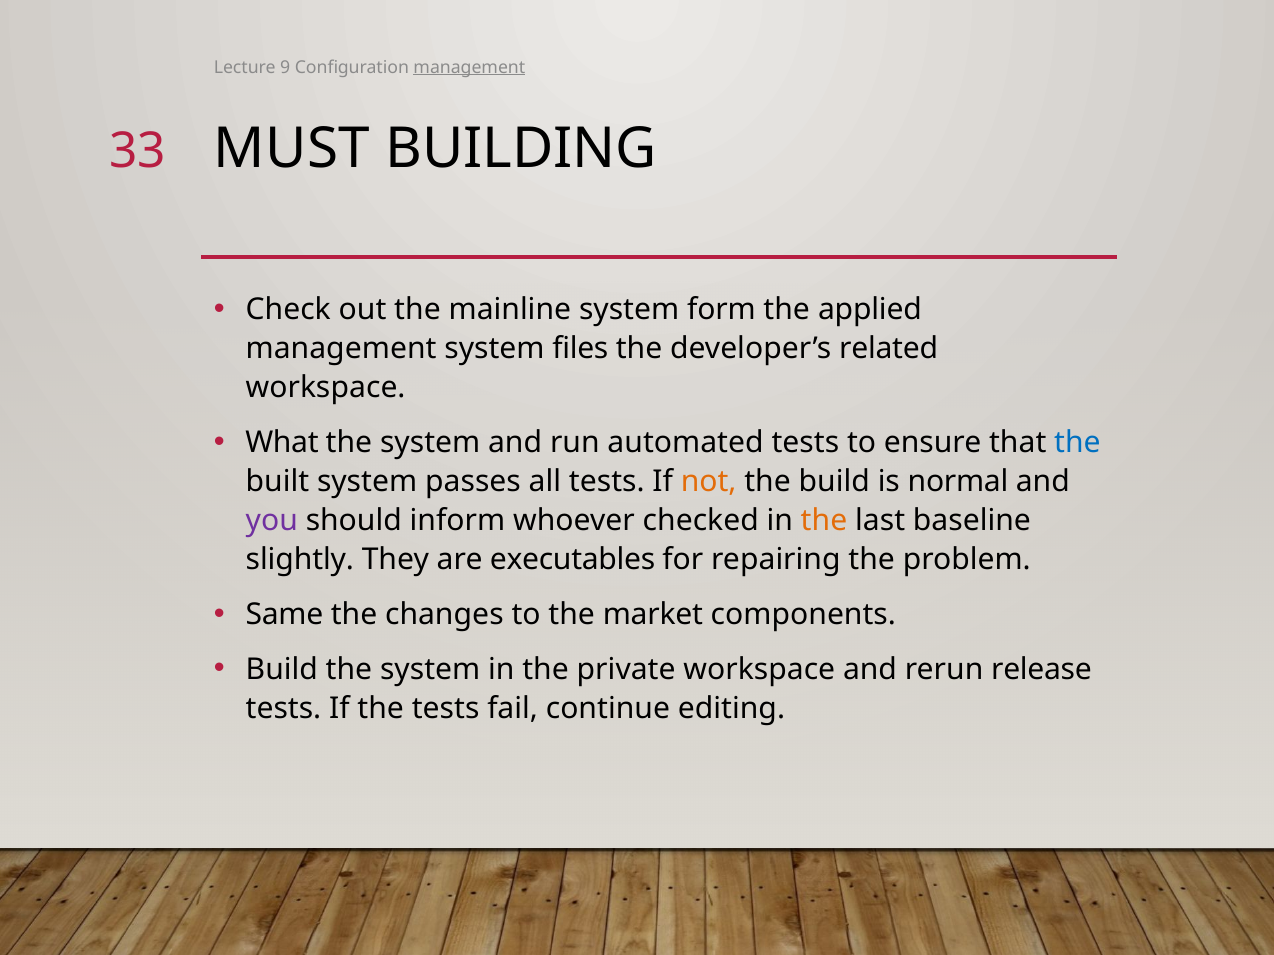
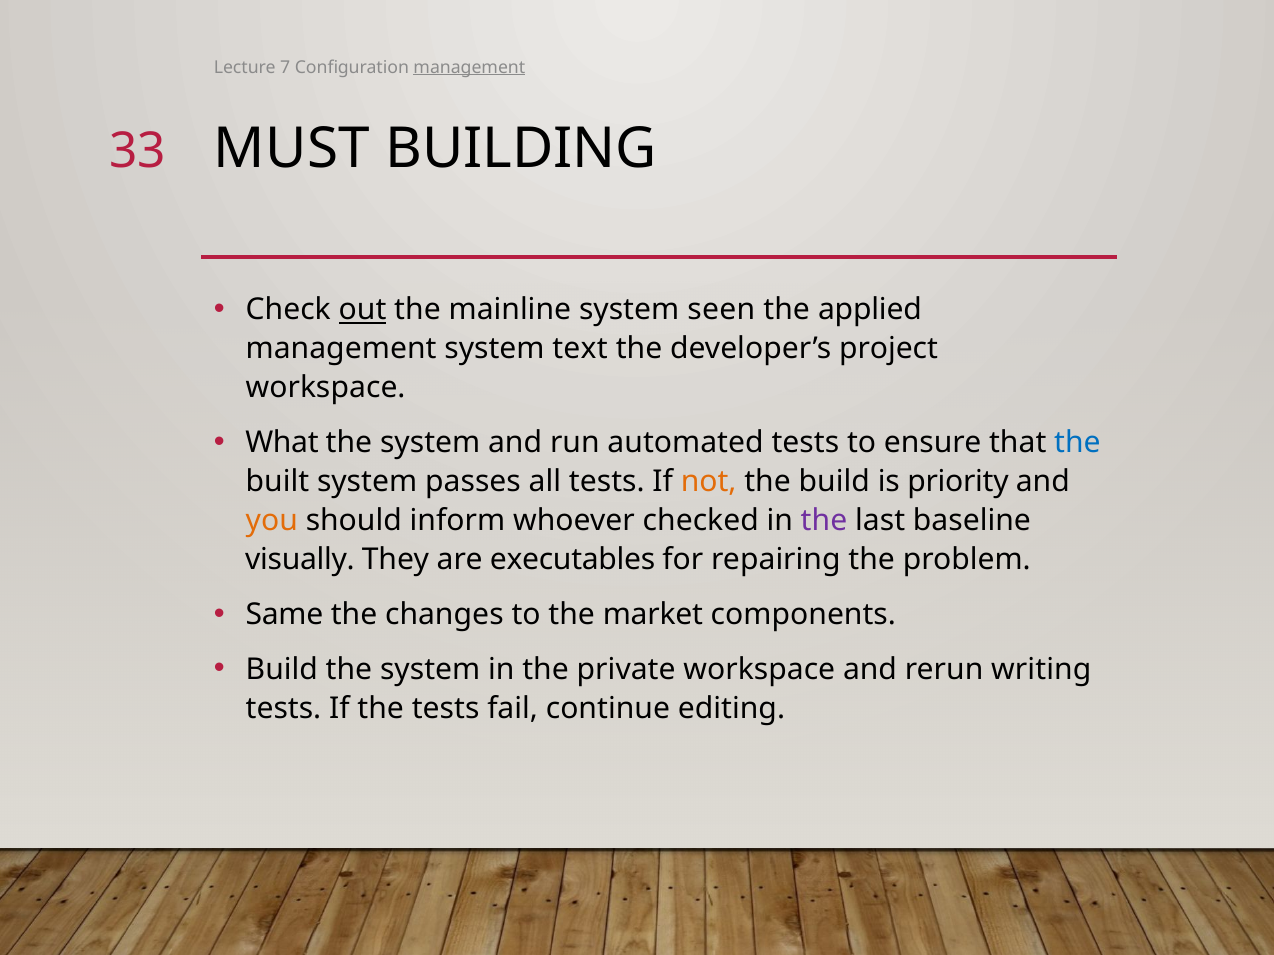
9: 9 -> 7
out underline: none -> present
form: form -> seen
files: files -> text
related: related -> project
normal: normal -> priority
you colour: purple -> orange
the at (824, 521) colour: orange -> purple
slightly: slightly -> visually
release: release -> writing
